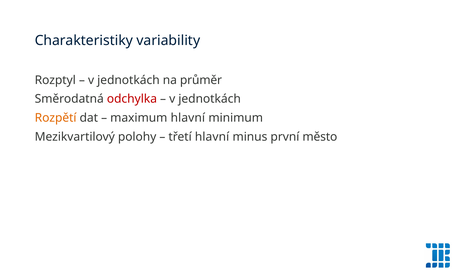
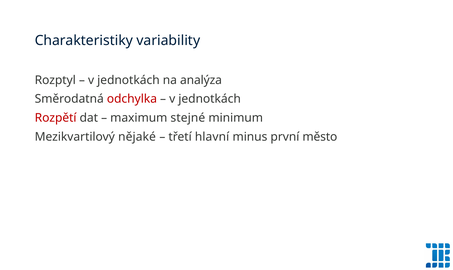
průměr: průměr -> analýza
Rozpětí colour: orange -> red
maximum hlavní: hlavní -> stejné
polohy: polohy -> nějaké
